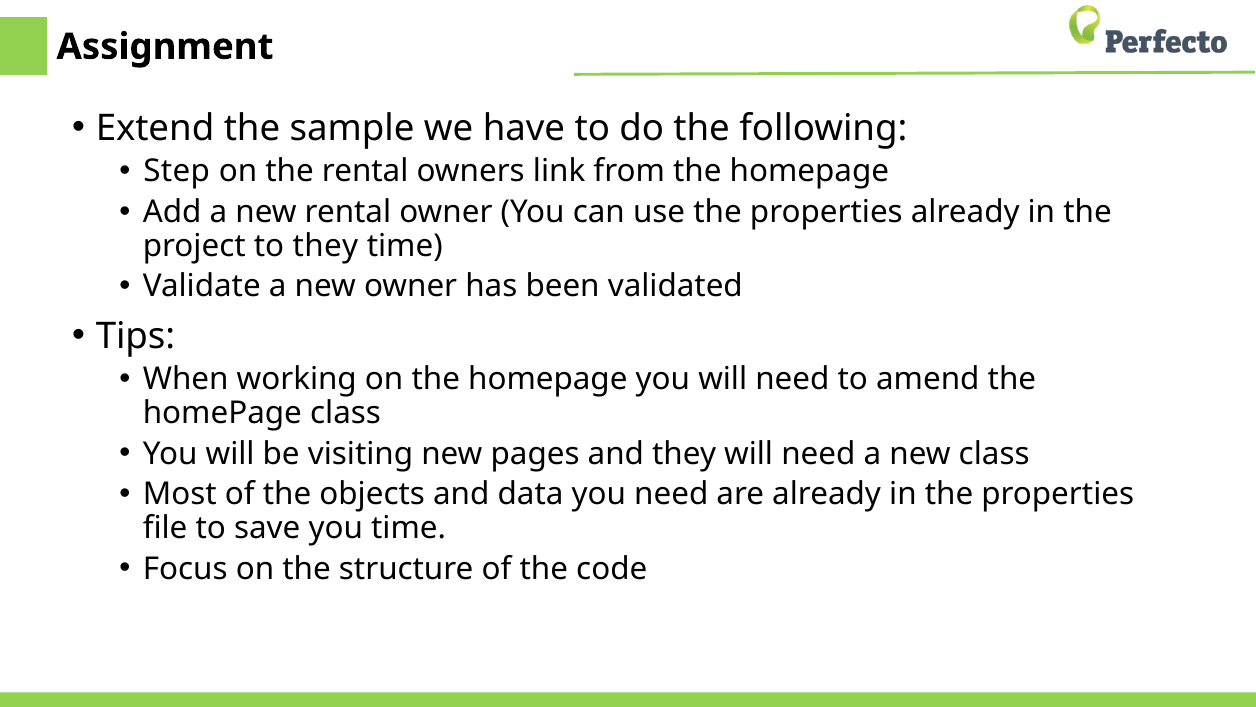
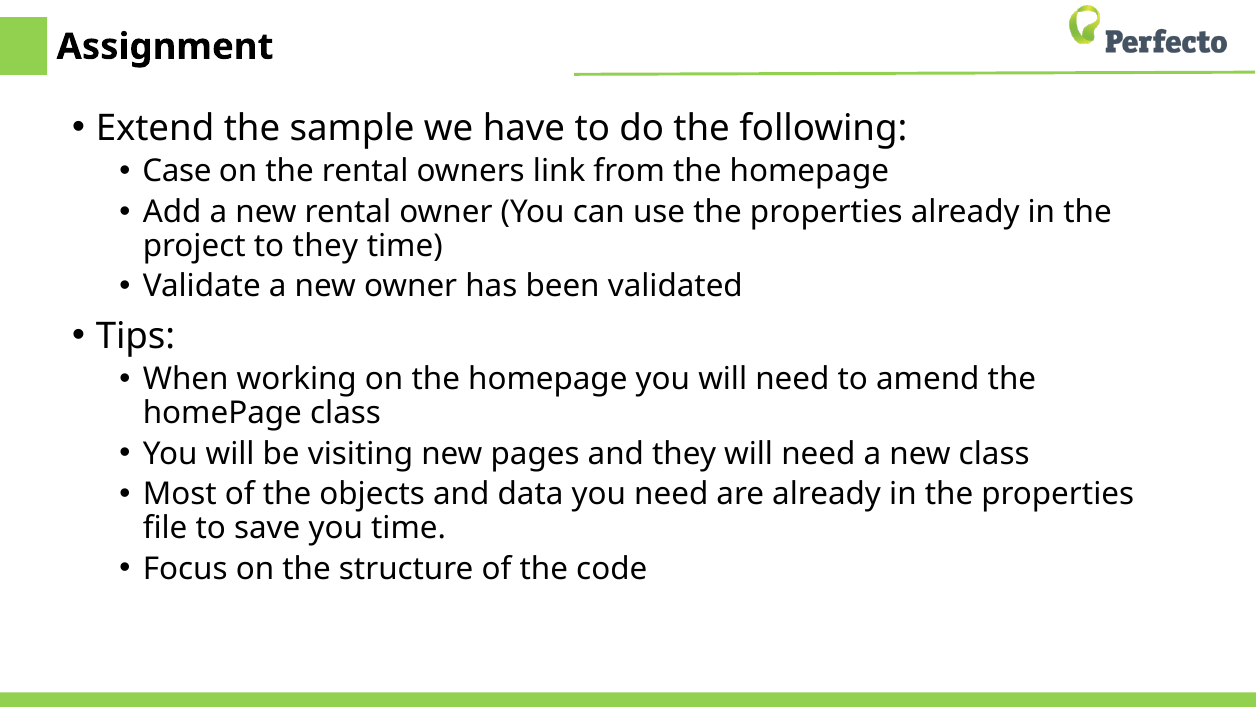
Step: Step -> Case
